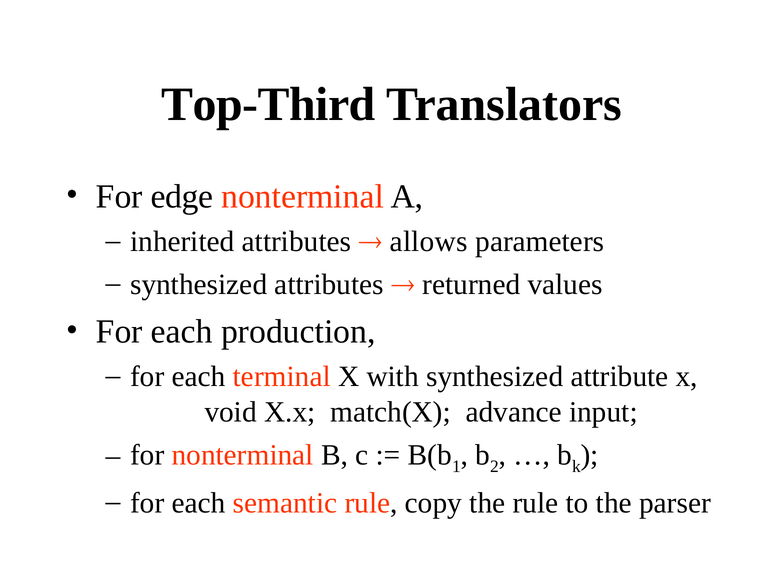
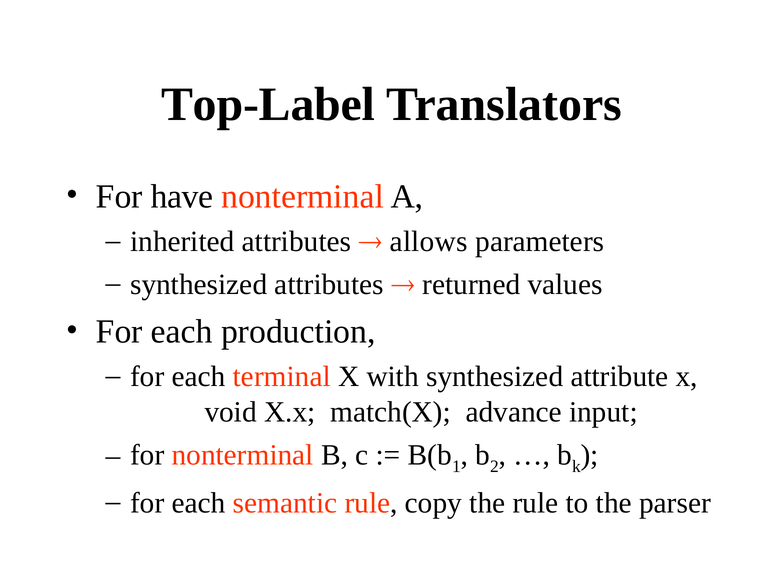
Top-Third: Top-Third -> Top-Label
edge: edge -> have
